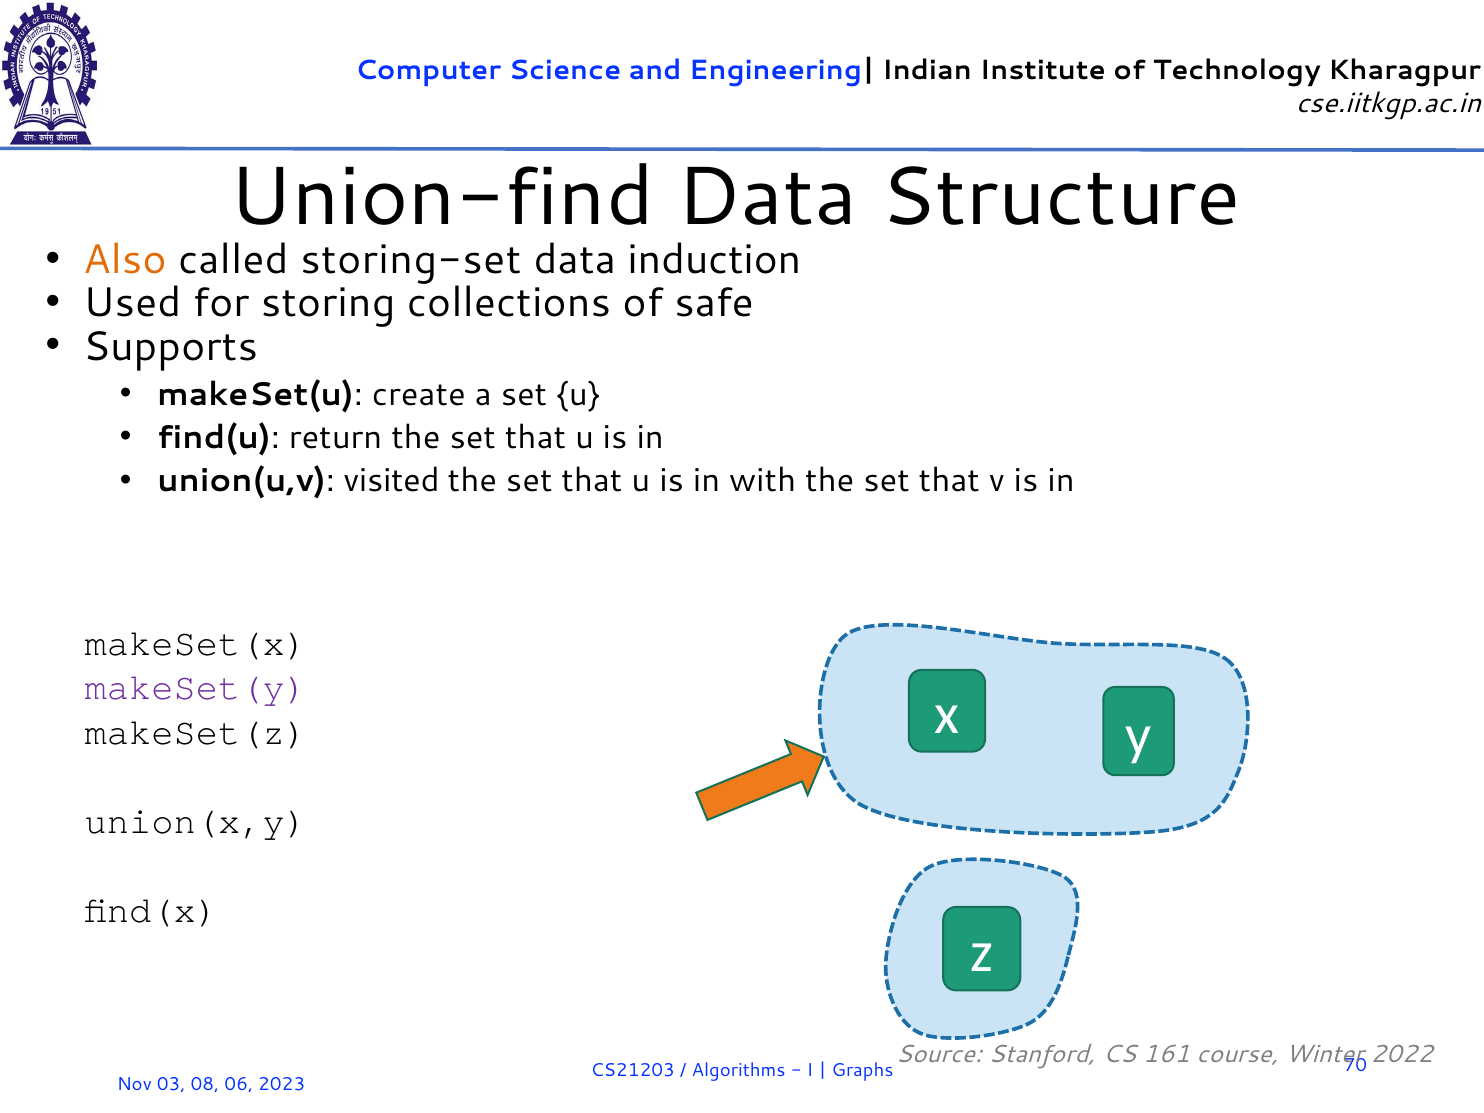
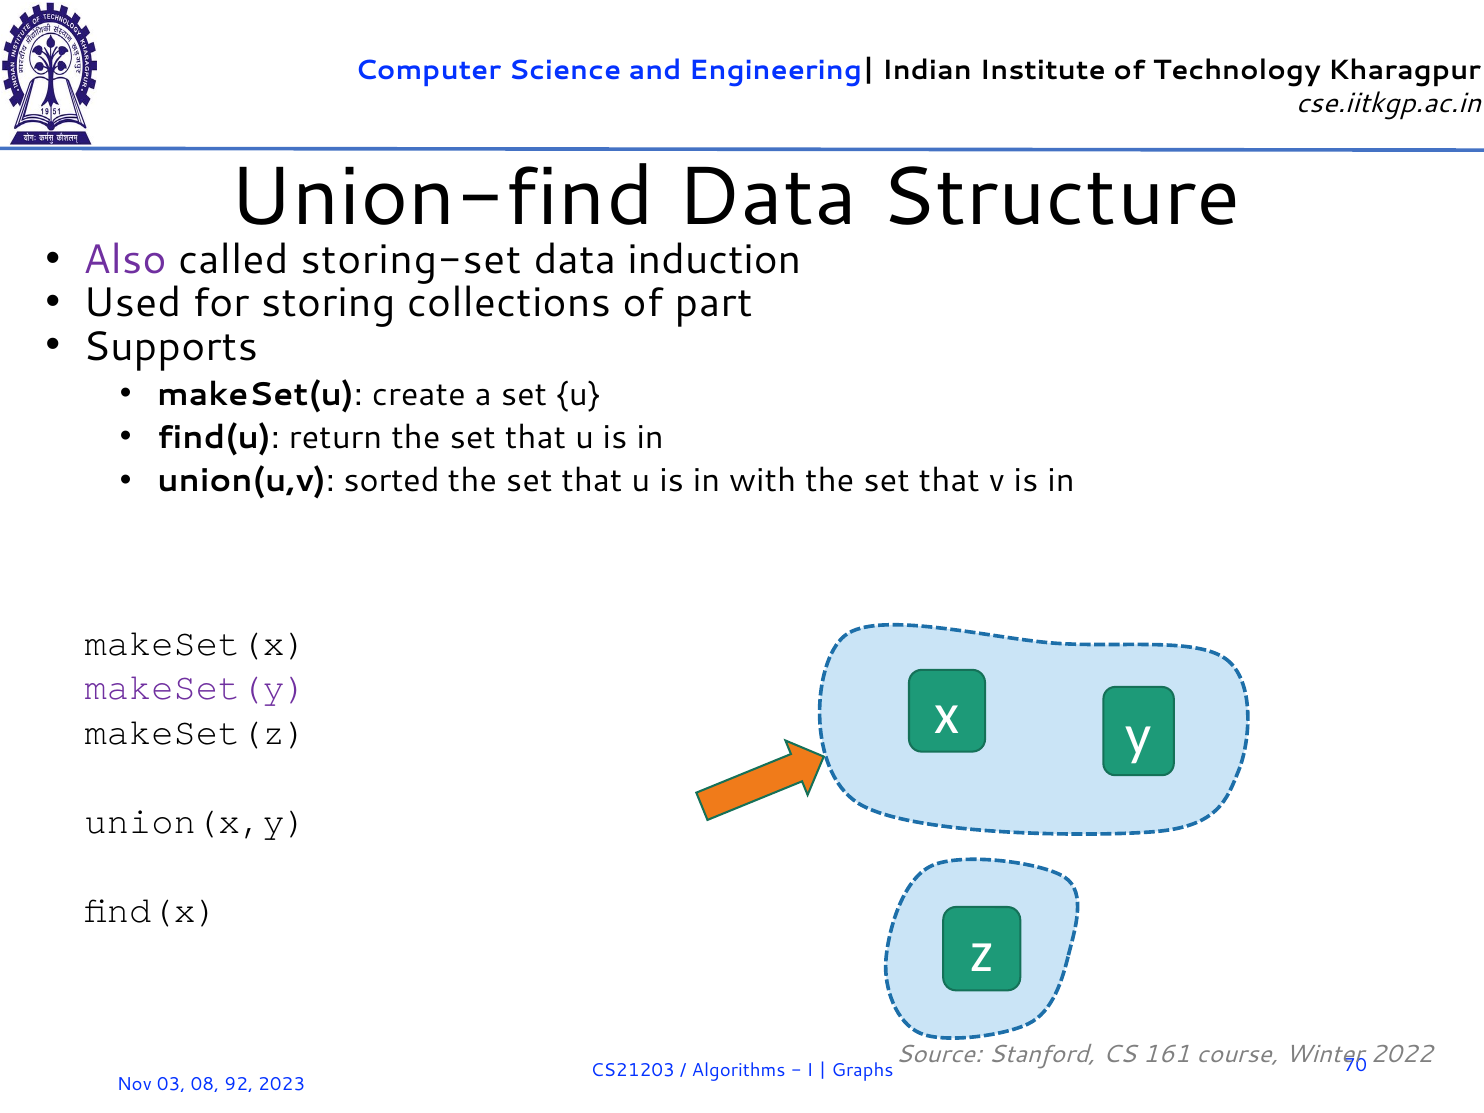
Also colour: orange -> purple
safe: safe -> part
visited: visited -> sorted
06: 06 -> 92
